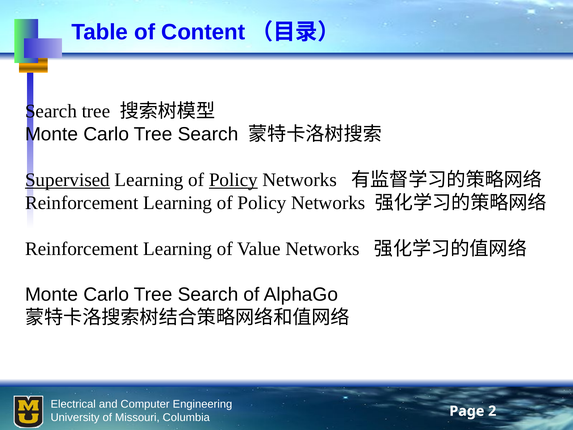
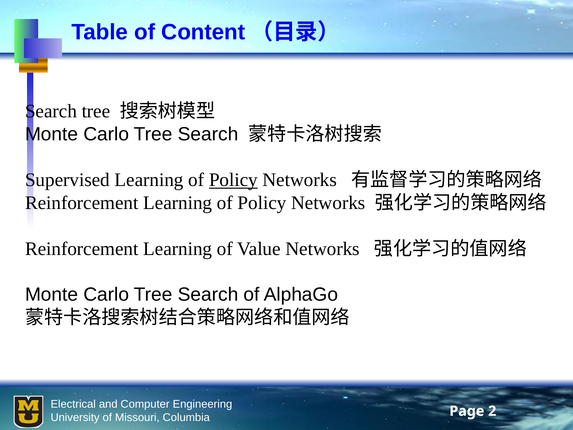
Supervised underline: present -> none
